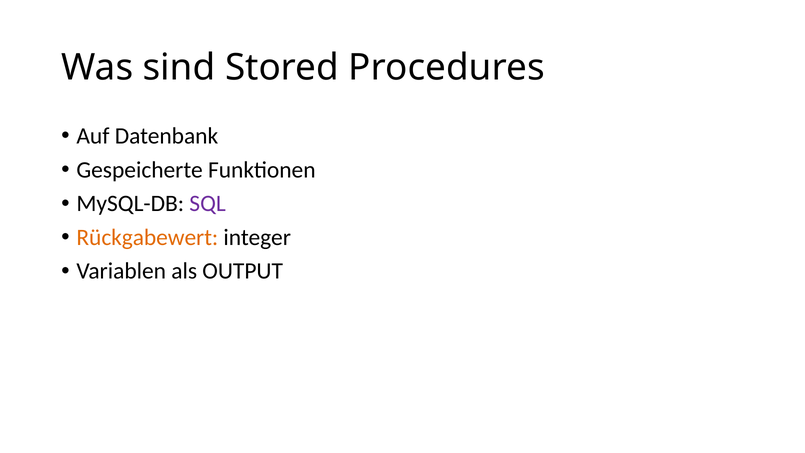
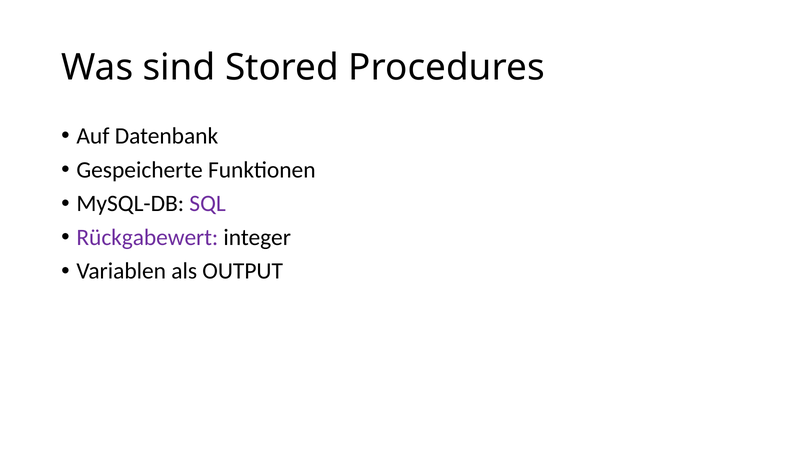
Rückgabewert colour: orange -> purple
